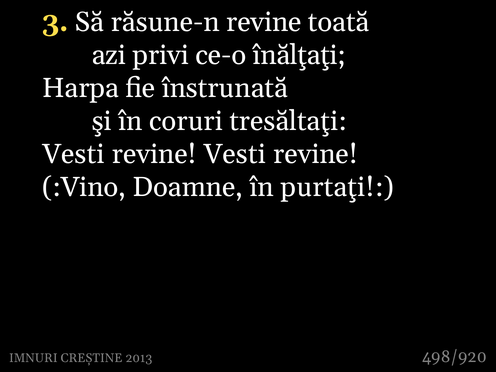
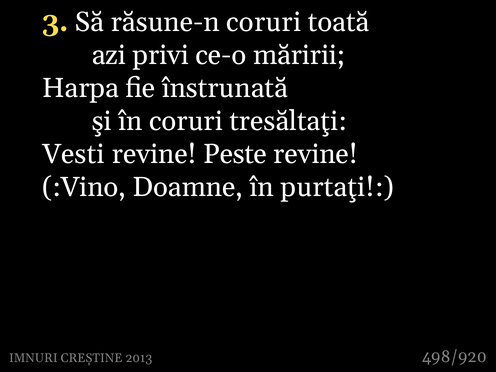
răsune-n revine: revine -> coruri
înălţaţi: înălţaţi -> măririi
revine Vesti: Vesti -> Peste
